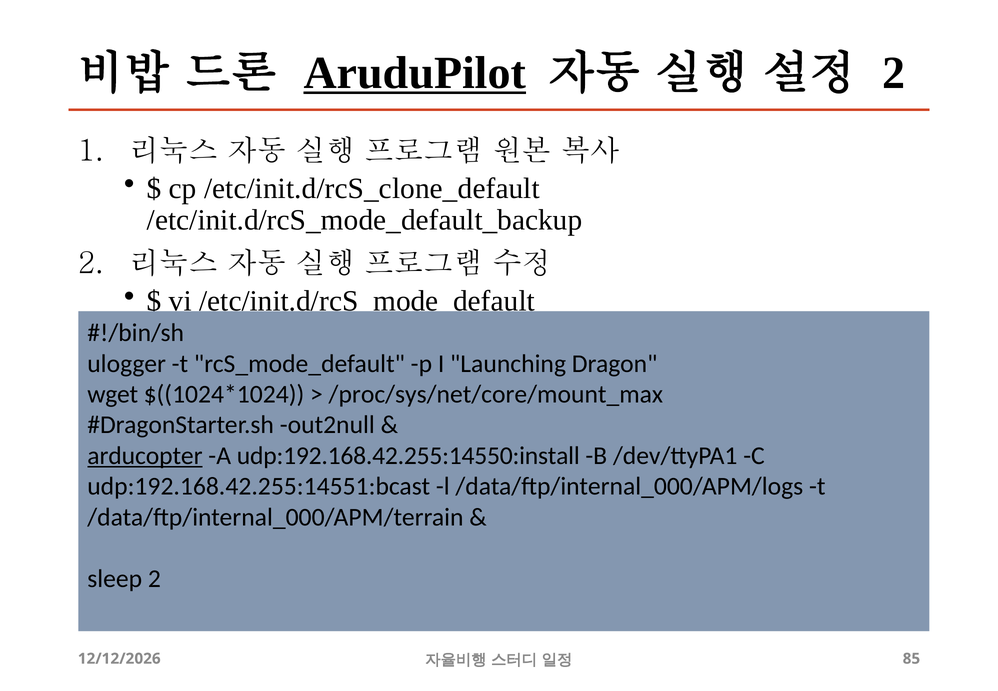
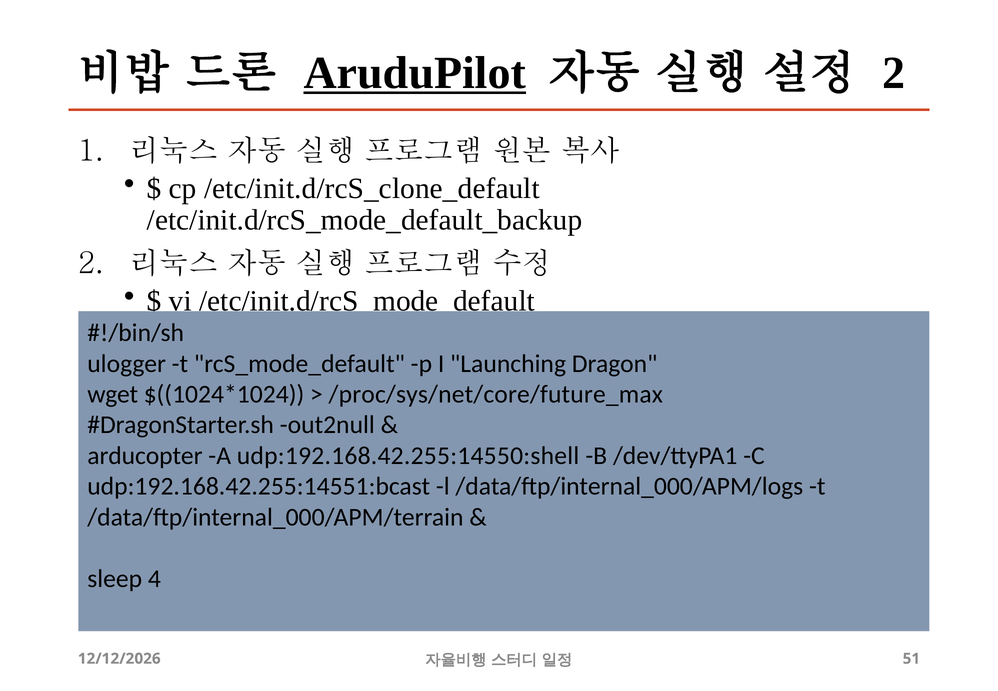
/proc/sys/net/core/mount_max: /proc/sys/net/core/mount_max -> /proc/sys/net/core/future_max
arducopter underline: present -> none
udp:192.168.42.255:14550:install: udp:192.168.42.255:14550:install -> udp:192.168.42.255:14550:shell
sleep 2: 2 -> 4
85: 85 -> 51
